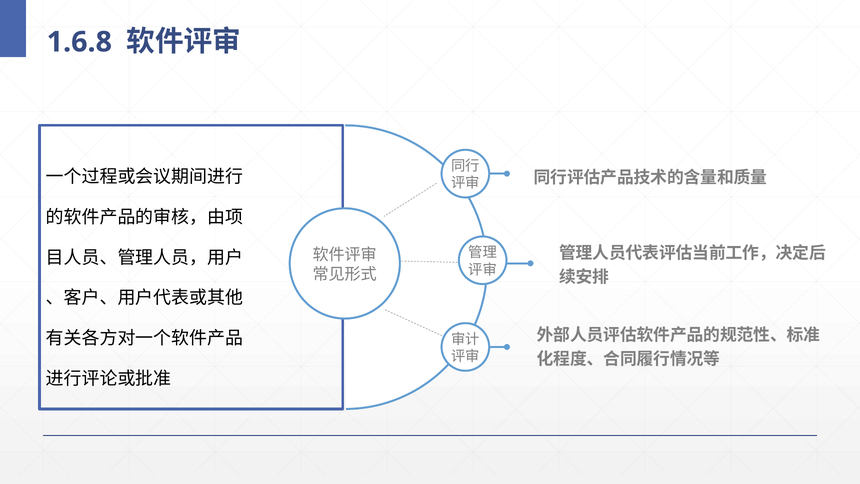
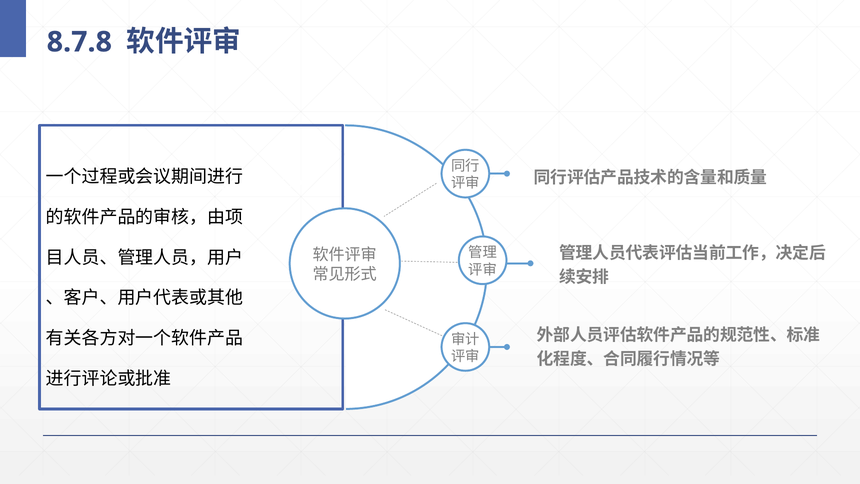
1.6.8: 1.6.8 -> 8.7.8
